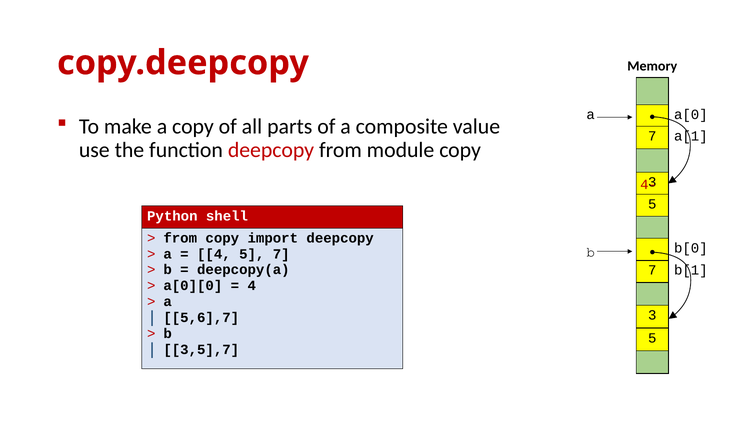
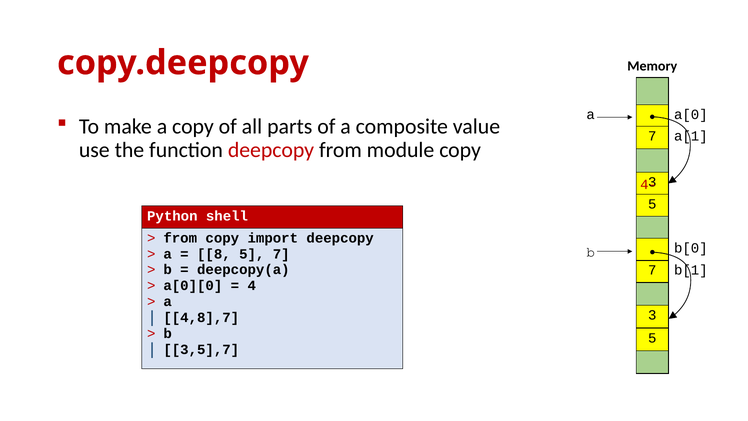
4 at (214, 254): 4 -> 8
5,6],7: 5,6],7 -> 4,8],7
